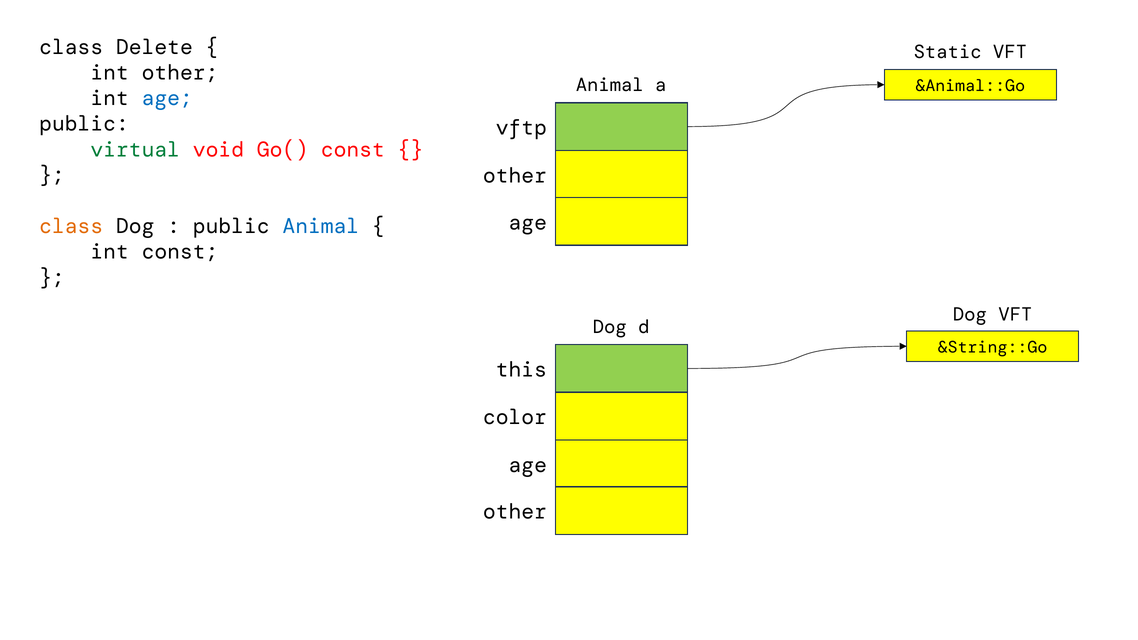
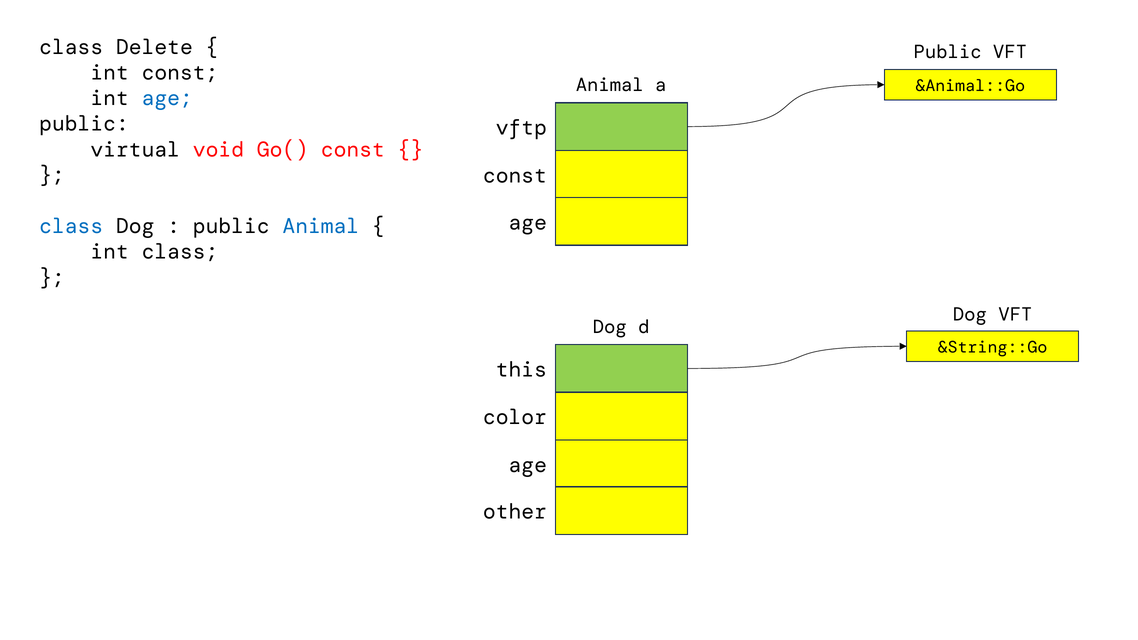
Static at (948, 52): Static -> Public
int other: other -> const
virtual colour: green -> black
other at (515, 176): other -> const
class at (71, 226) colour: orange -> blue
int const: const -> class
